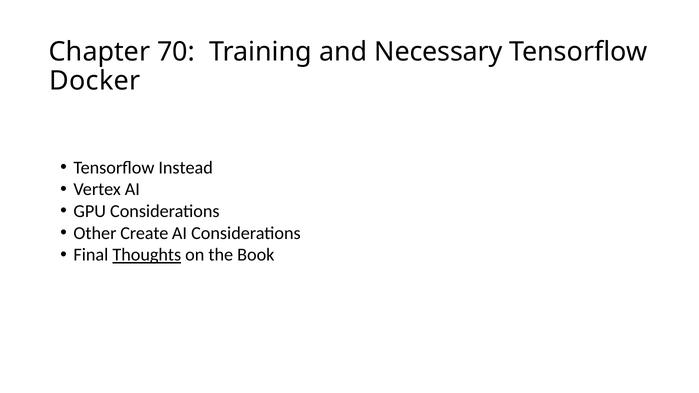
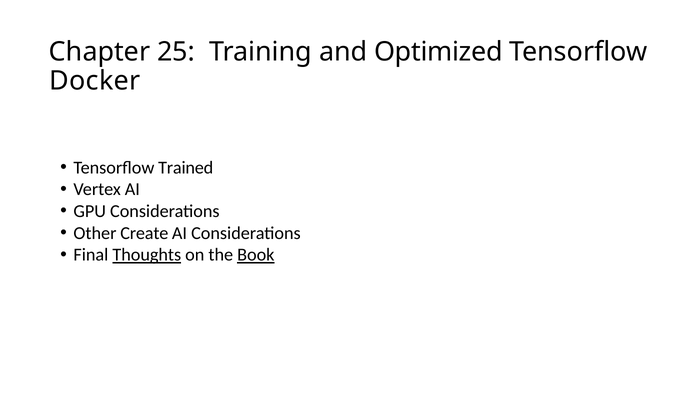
70: 70 -> 25
Necessary: Necessary -> Optimized
Instead: Instead -> Trained
Book underline: none -> present
